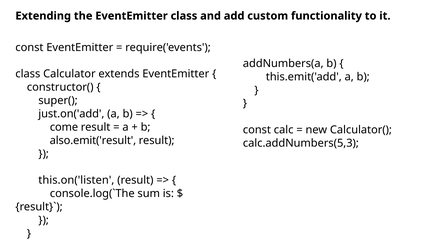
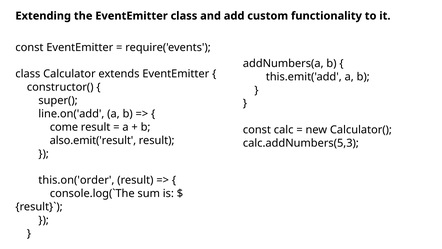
just.on('add: just.on('add -> line.on('add
this.on('listen: this.on('listen -> this.on('order
